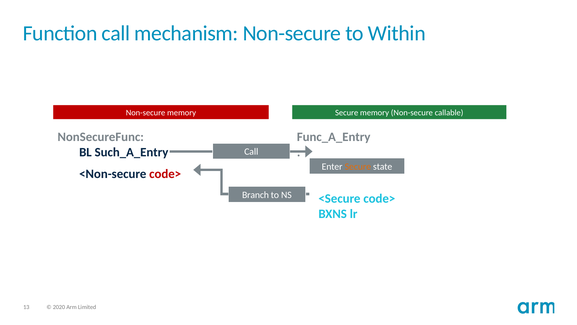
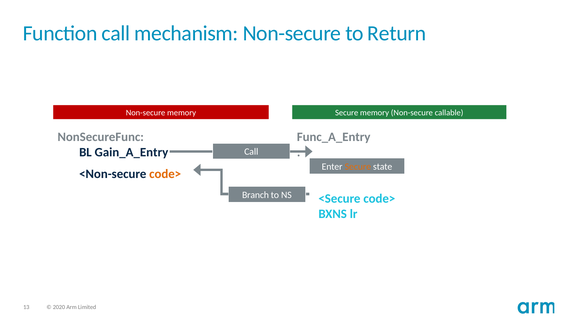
Within: Within -> Return
Such_A_Entry: Such_A_Entry -> Gain_A_Entry
code> at (165, 174) colour: red -> orange
